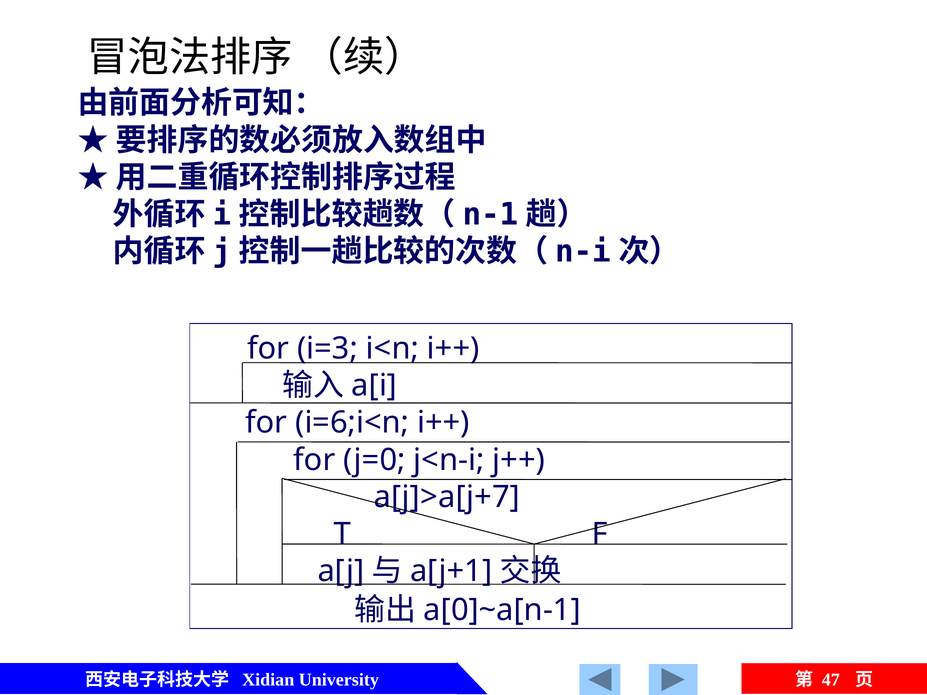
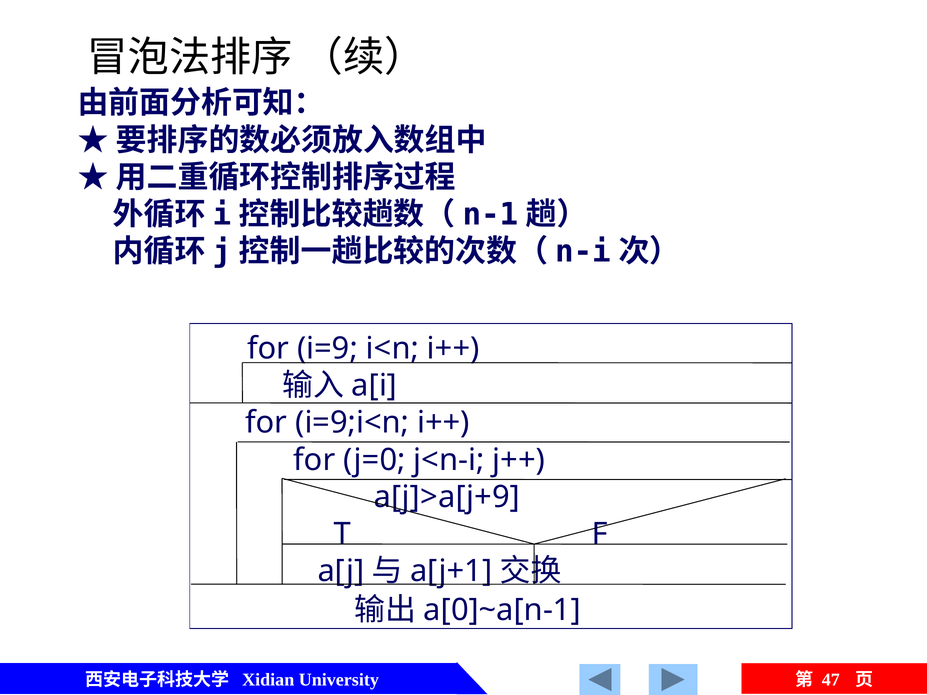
i=3: i=3 -> i=9
i=6;i<n: i=6;i<n -> i=9;i<n
a[j]>a[j+7: a[j]>a[j+7 -> a[j]>a[j+9
